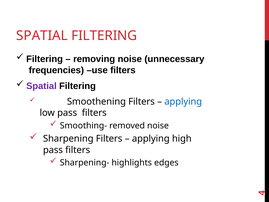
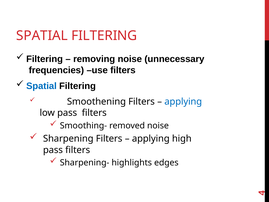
Spatial at (41, 86) colour: purple -> blue
